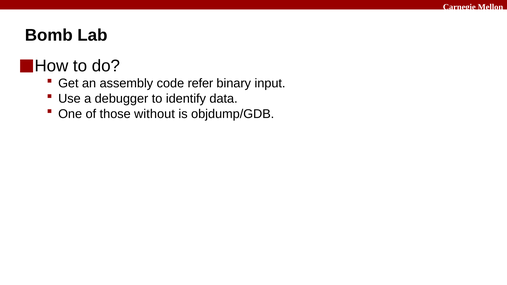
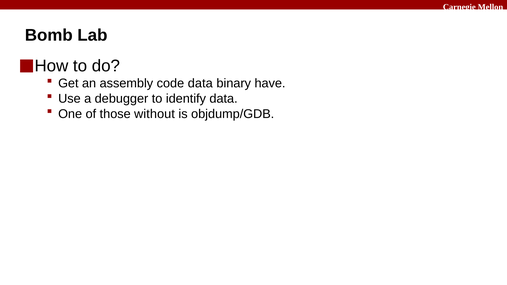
code refer: refer -> data
input: input -> have
